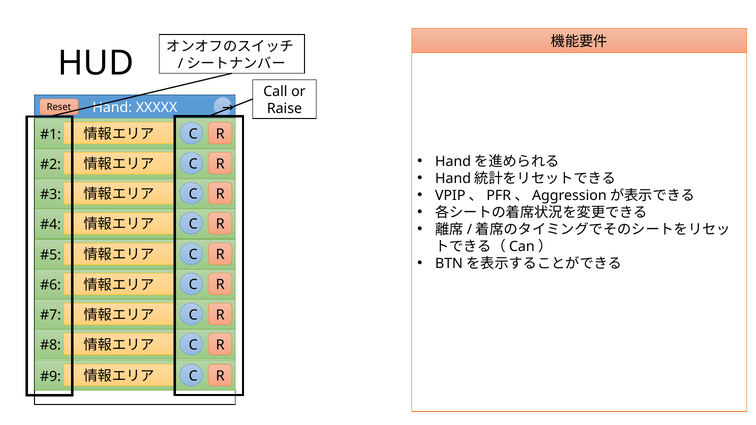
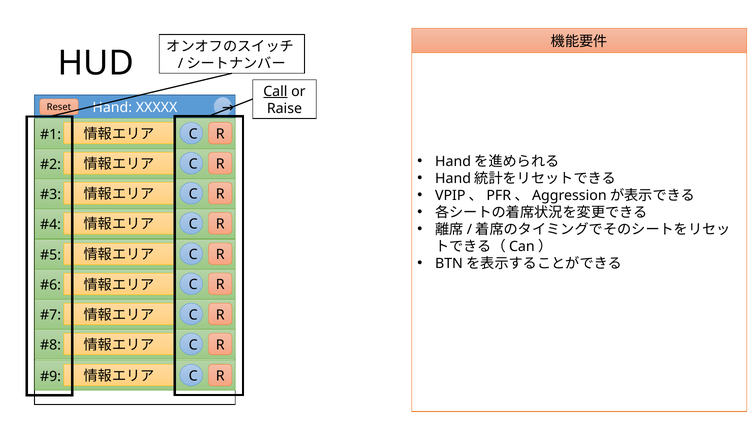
Call underline: none -> present
